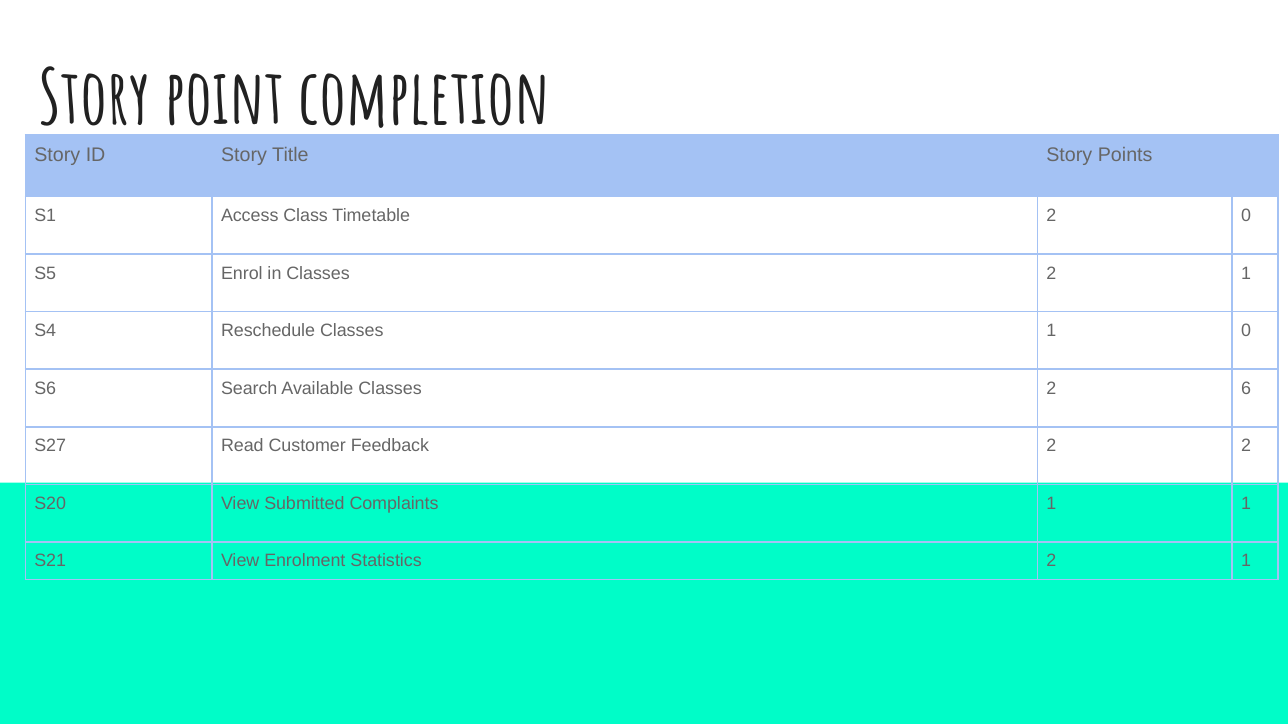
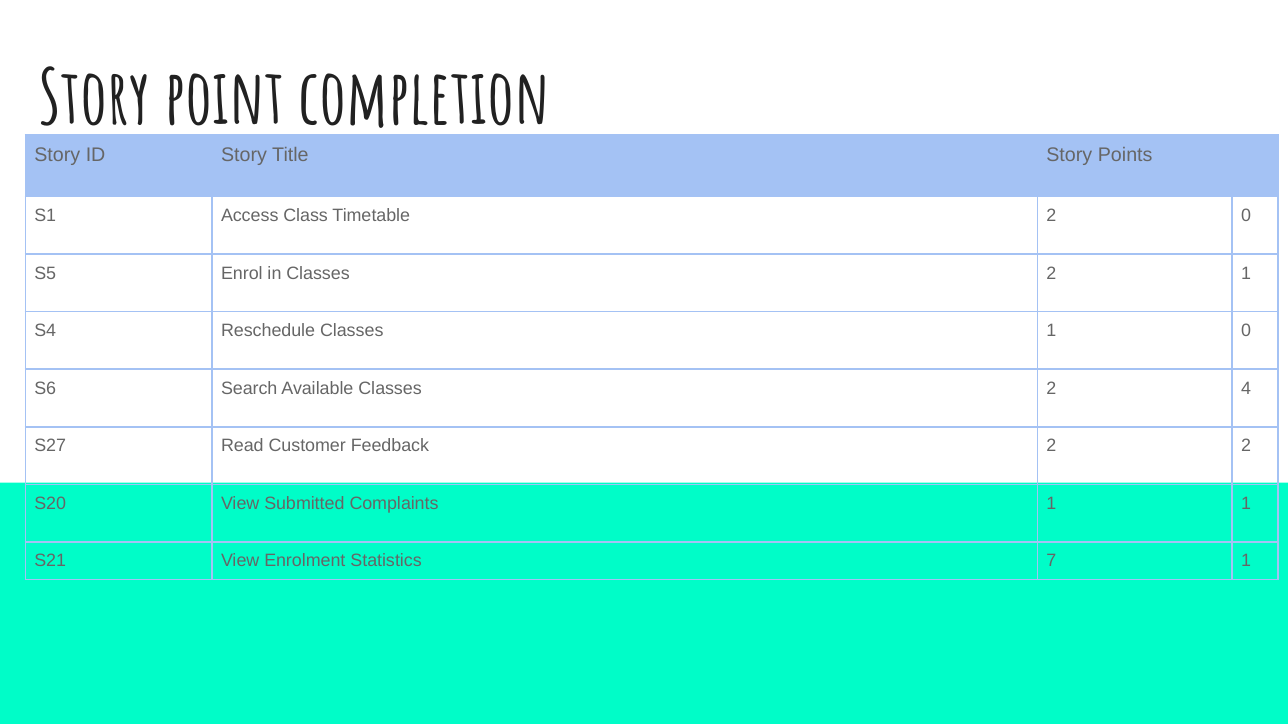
6: 6 -> 4
Statistics 2: 2 -> 7
